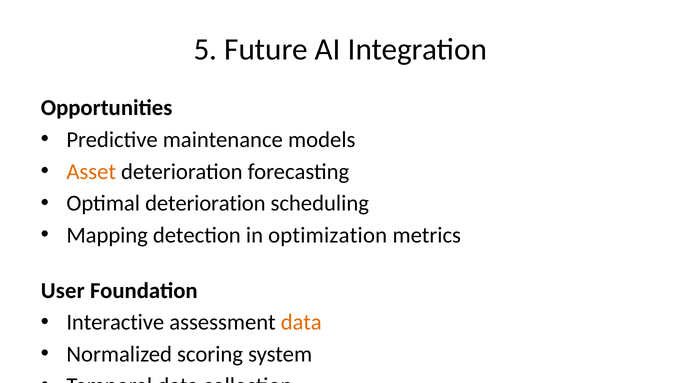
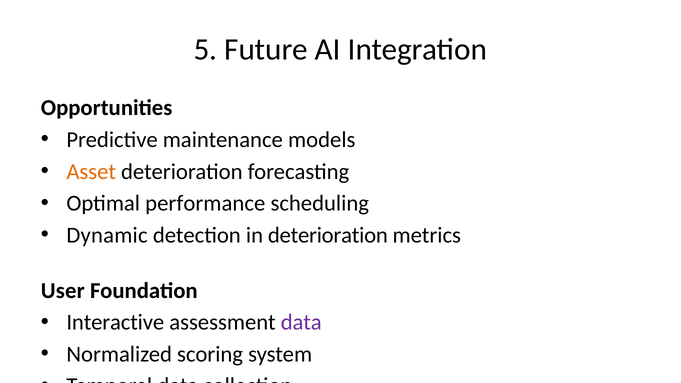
Optimal deterioration: deterioration -> performance
Mapping: Mapping -> Dynamic
in optimization: optimization -> deterioration
data at (301, 322) colour: orange -> purple
